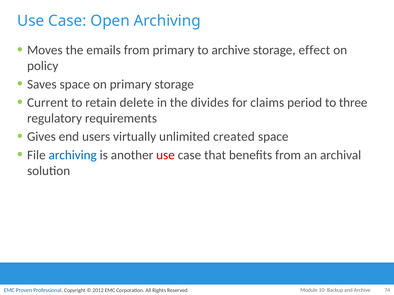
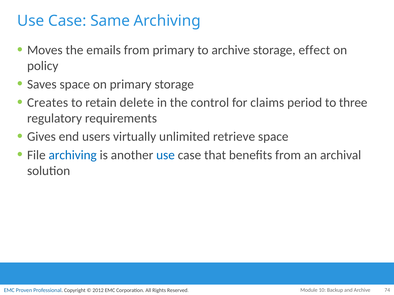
Open: Open -> Same
Current: Current -> Creates
divides: divides -> control
created: created -> retrieve
use at (166, 155) colour: red -> blue
